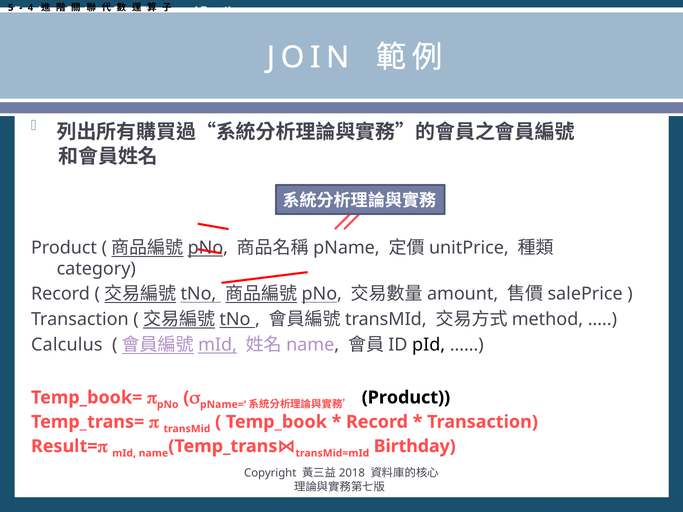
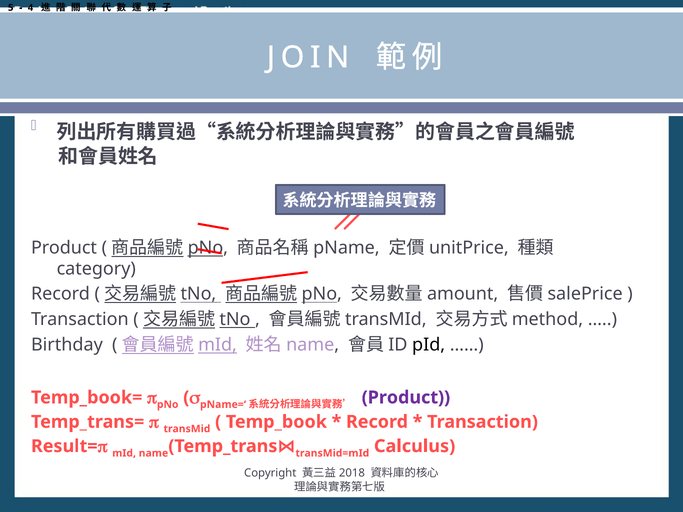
Calculus: Calculus -> Birthday
Product at (406, 398) colour: black -> purple
Birthday: Birthday -> Calculus
